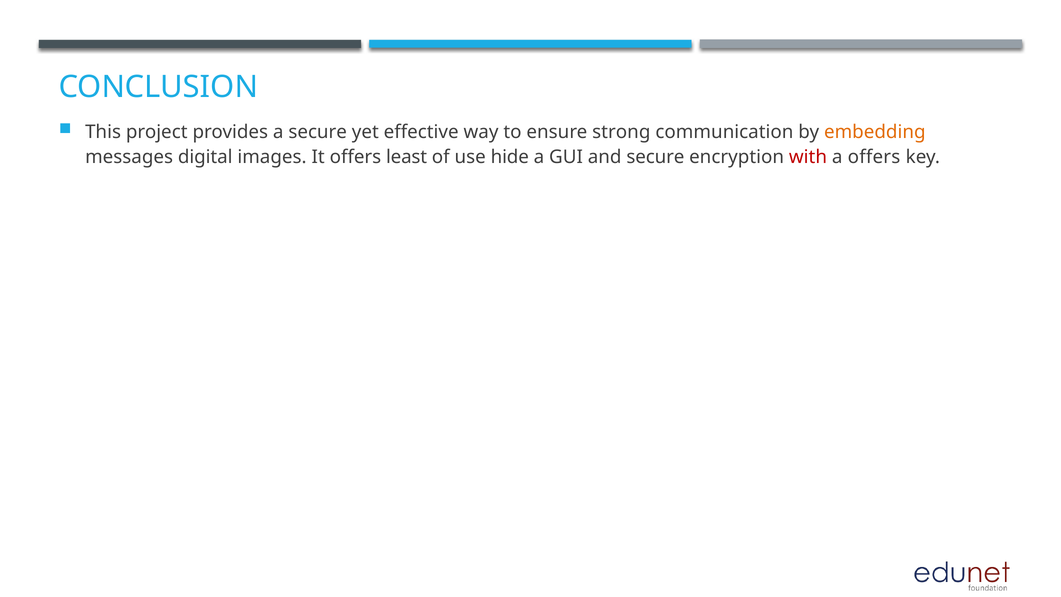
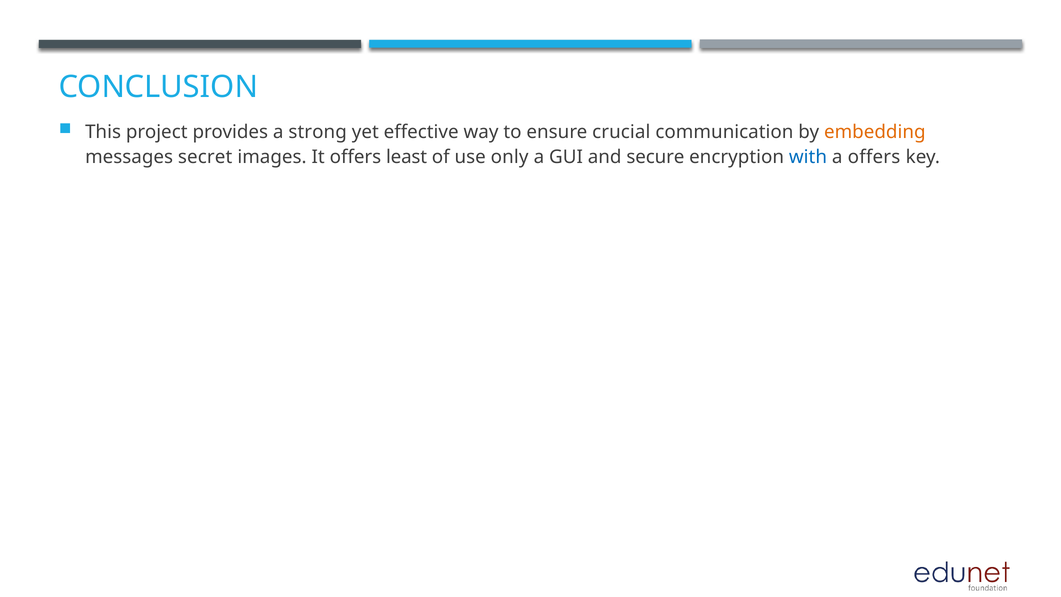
a secure: secure -> strong
strong: strong -> crucial
digital: digital -> secret
hide: hide -> only
with colour: red -> blue
